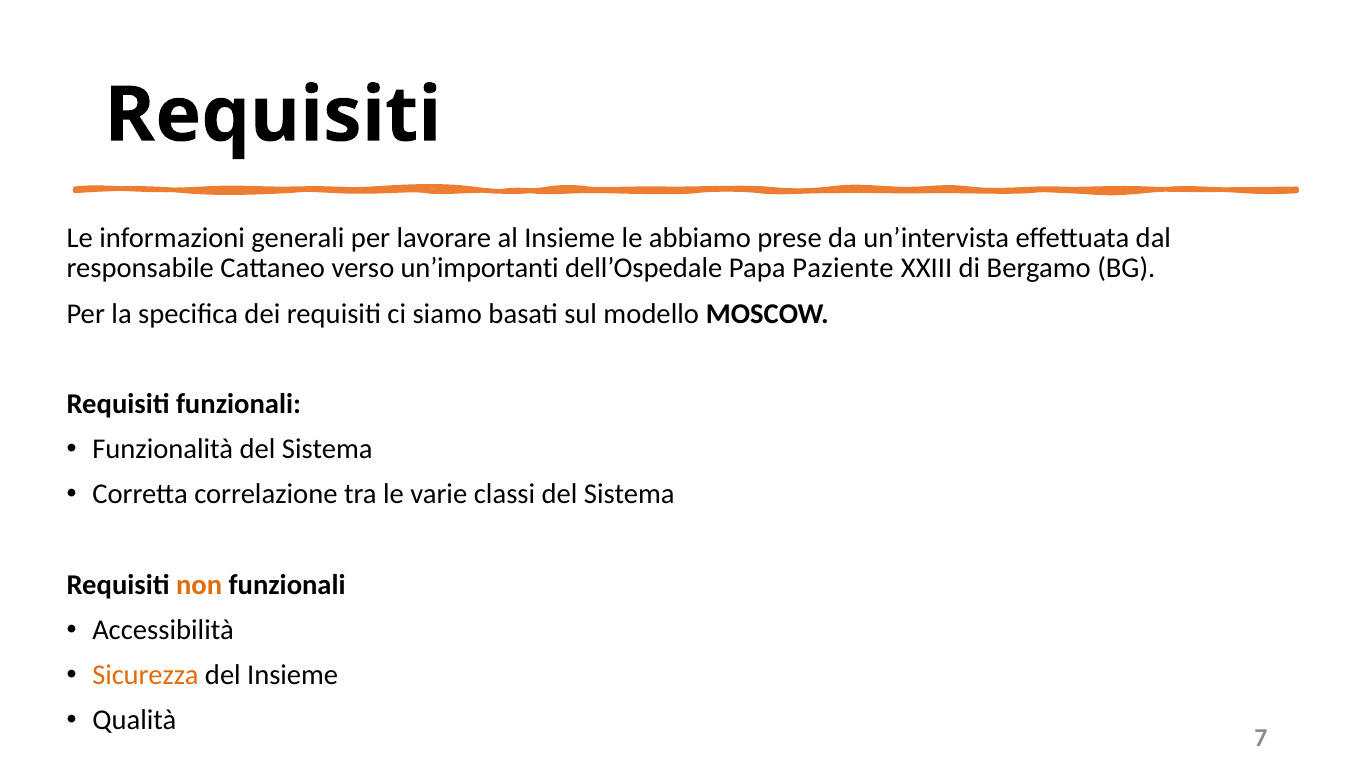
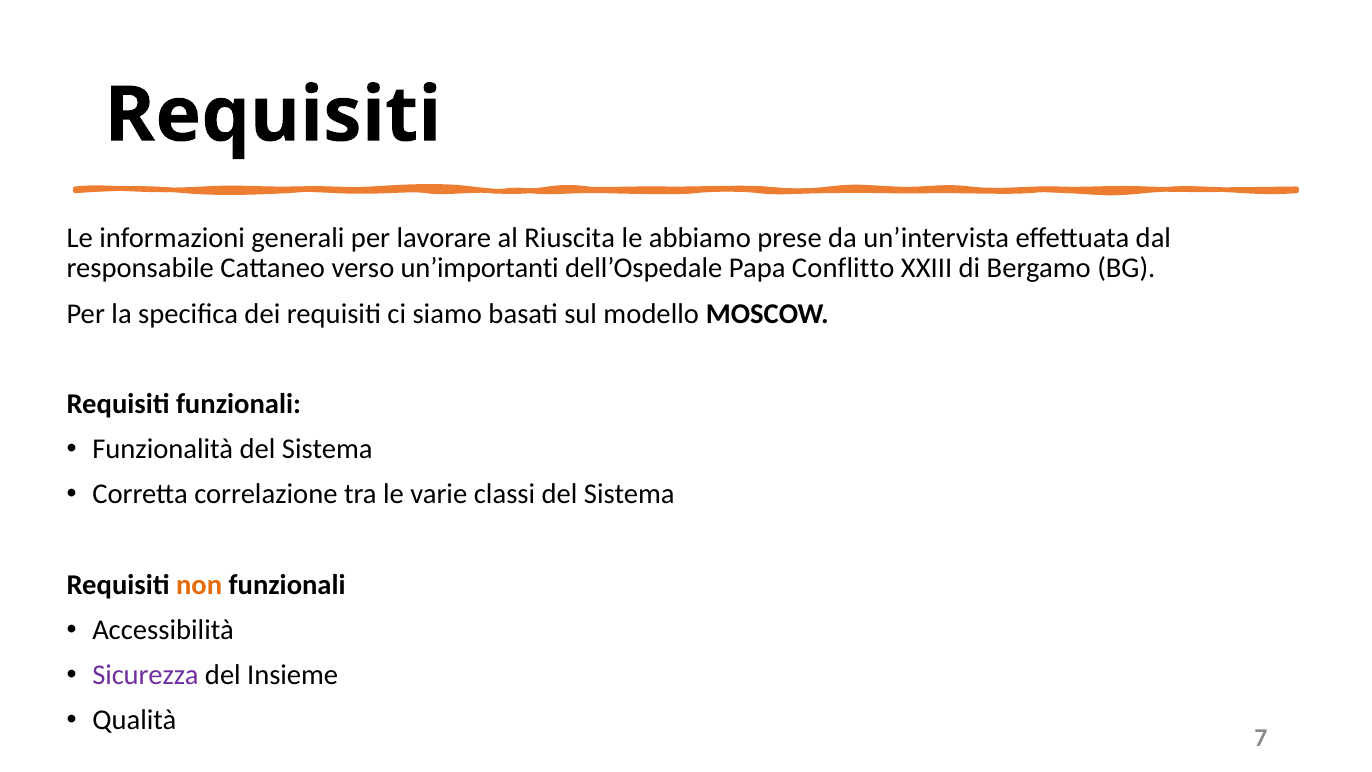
al Insieme: Insieme -> Riuscita
Paziente: Paziente -> Conflitto
Sicurezza colour: orange -> purple
